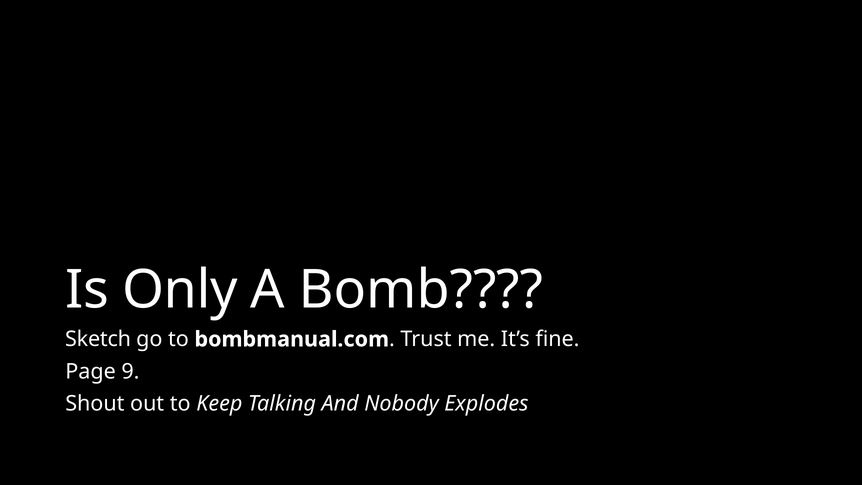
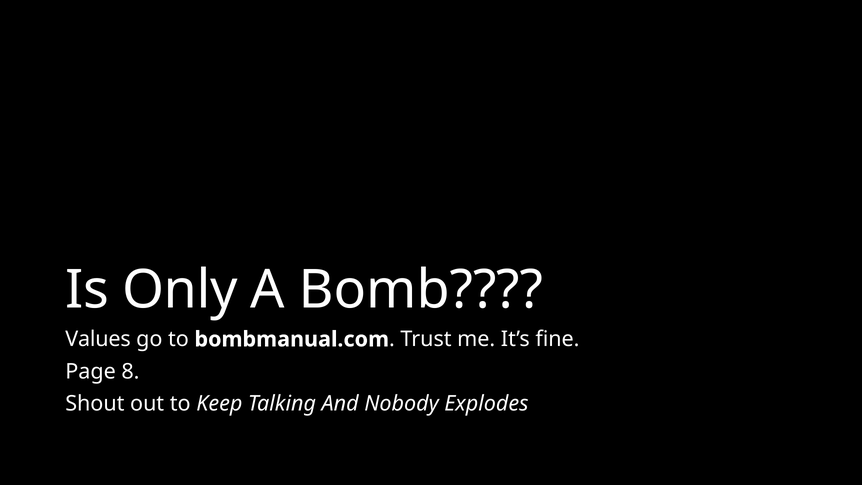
Sketch: Sketch -> Values
9: 9 -> 8
